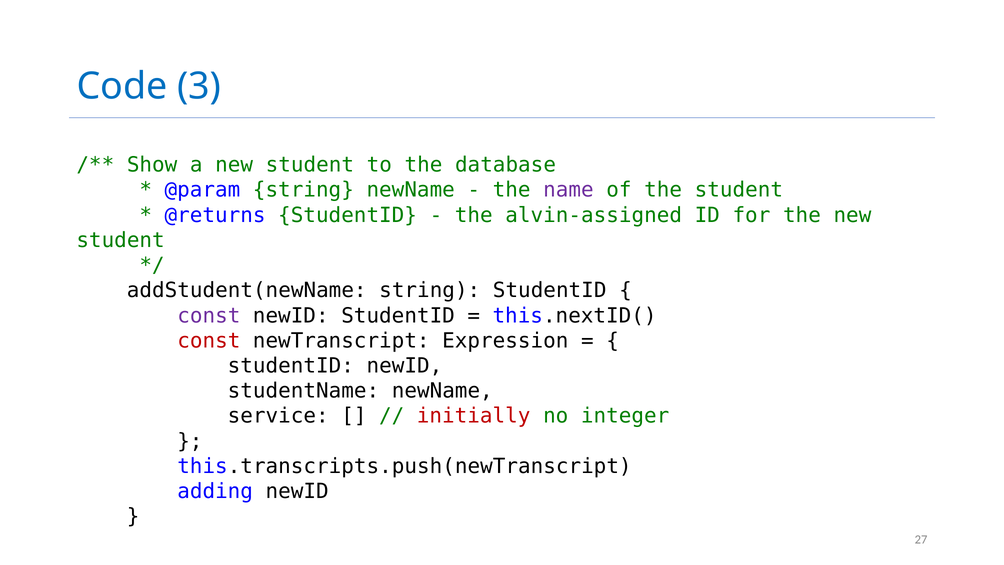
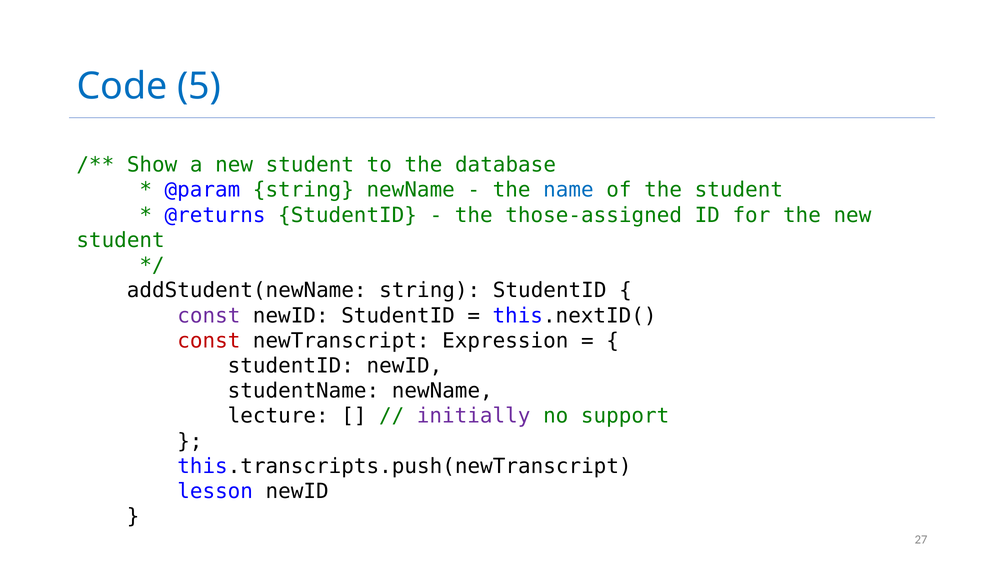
3: 3 -> 5
name colour: purple -> blue
alvin-assigned: alvin-assigned -> those-assigned
service: service -> lecture
initially colour: red -> purple
integer: integer -> support
adding: adding -> lesson
